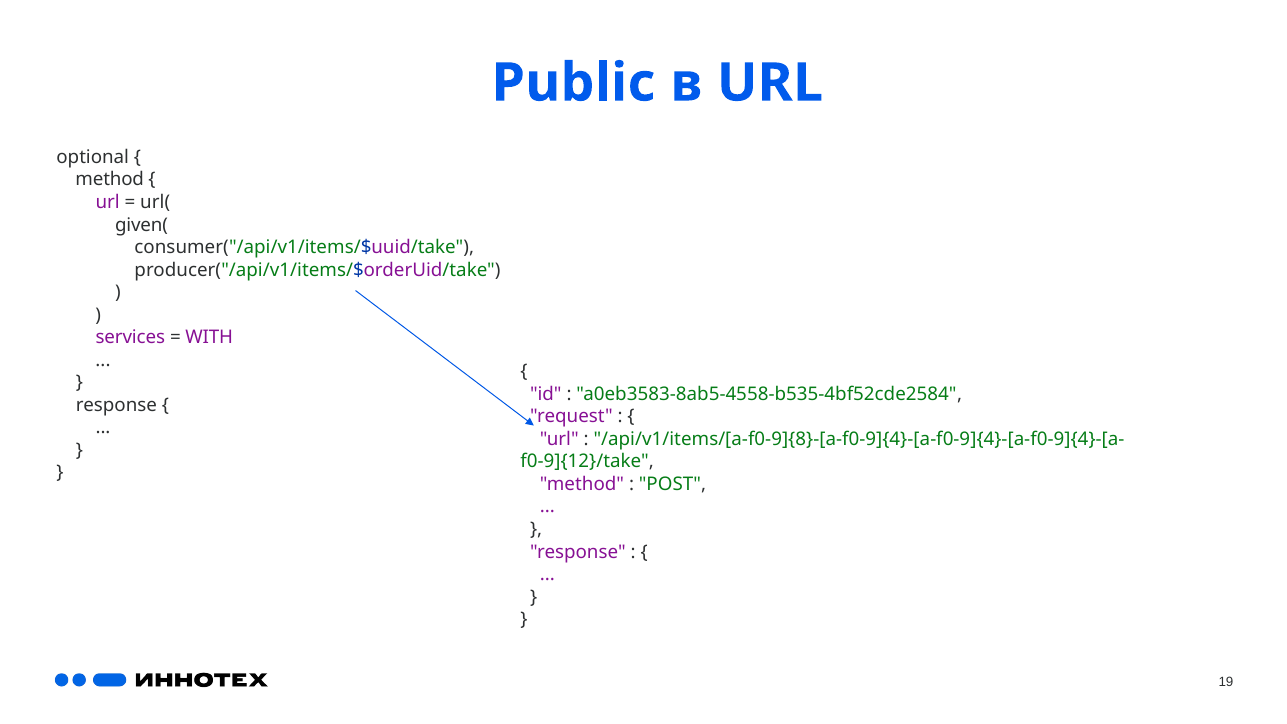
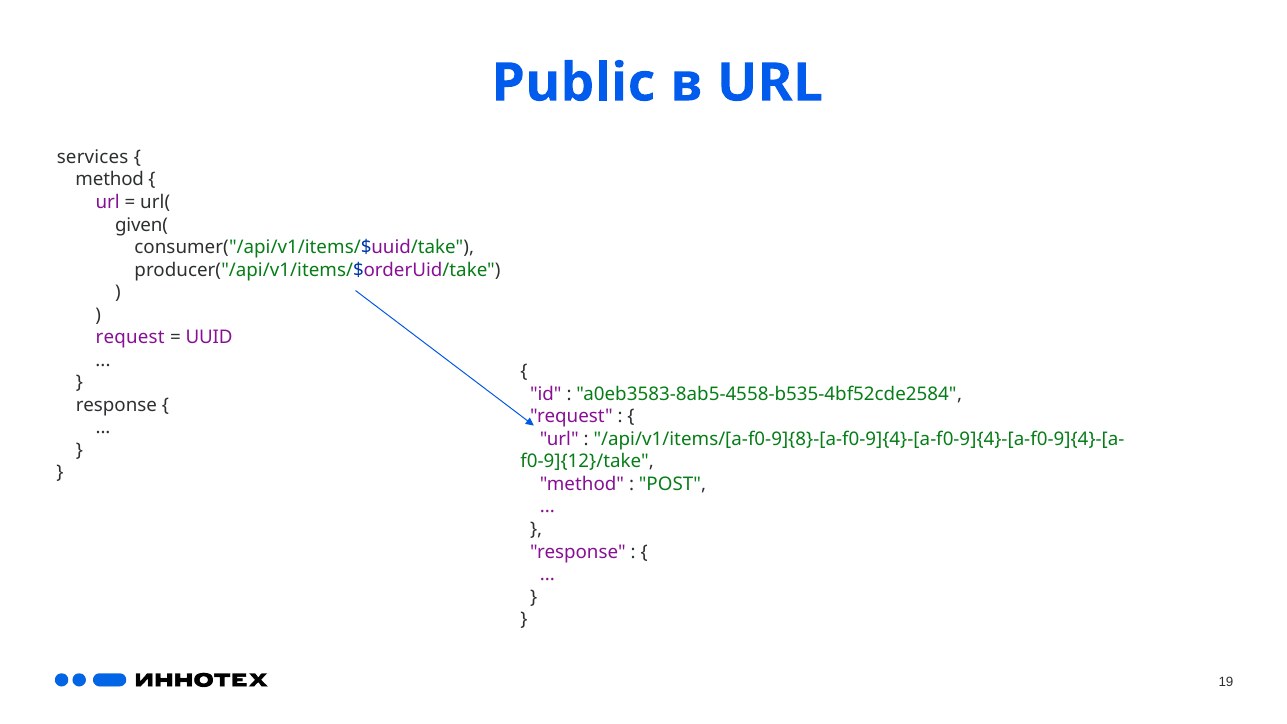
optional: optional -> services
services at (130, 337): services -> request
WITH: WITH -> UUID
